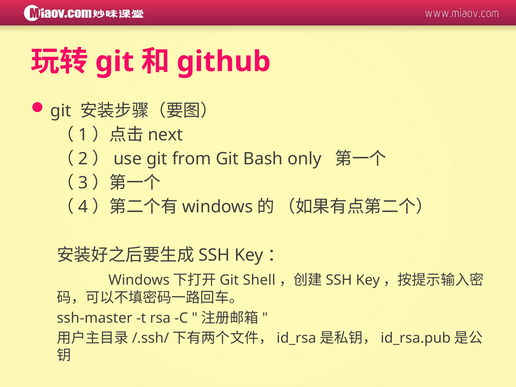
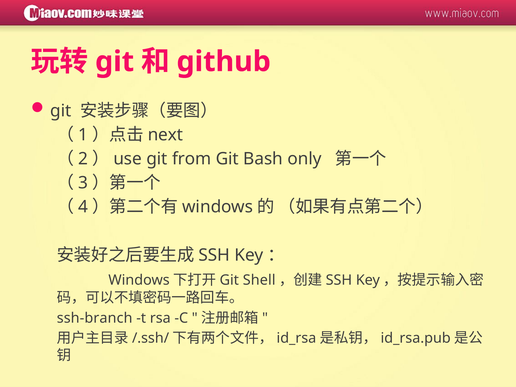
ssh-master: ssh-master -> ssh-branch
